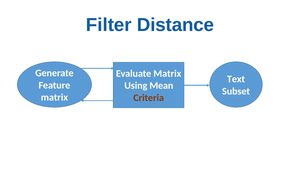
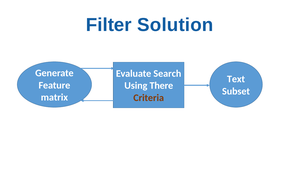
Distance: Distance -> Solution
Evaluate Matrix: Matrix -> Search
Mean: Mean -> There
